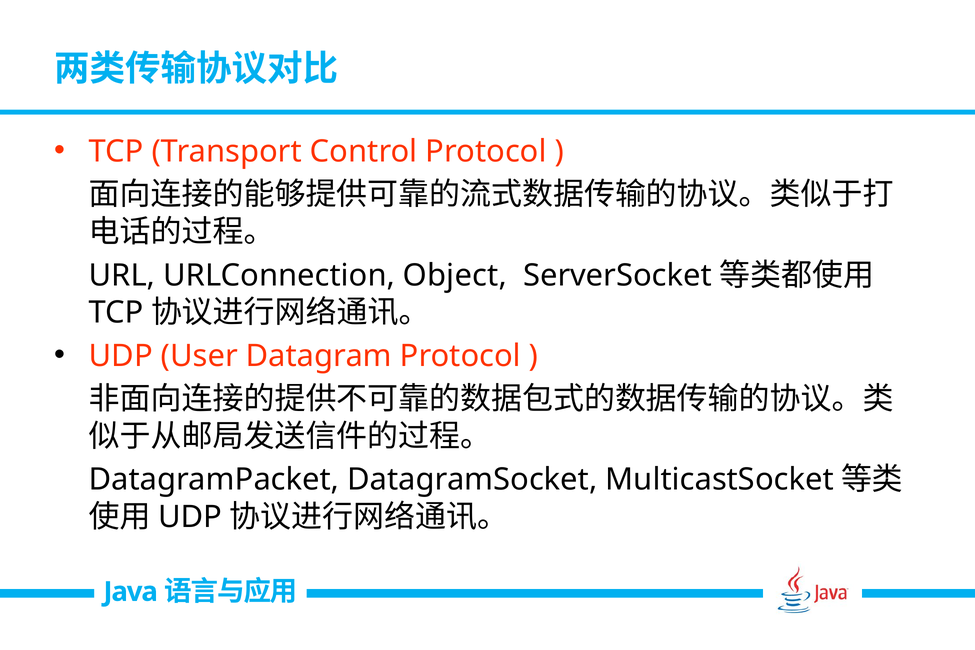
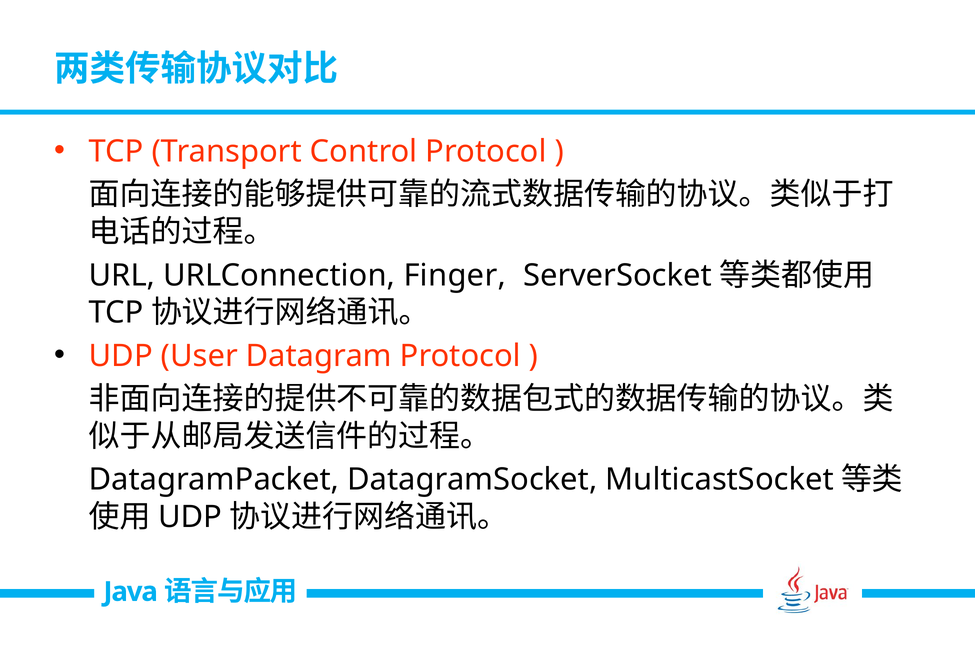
Object: Object -> Finger
